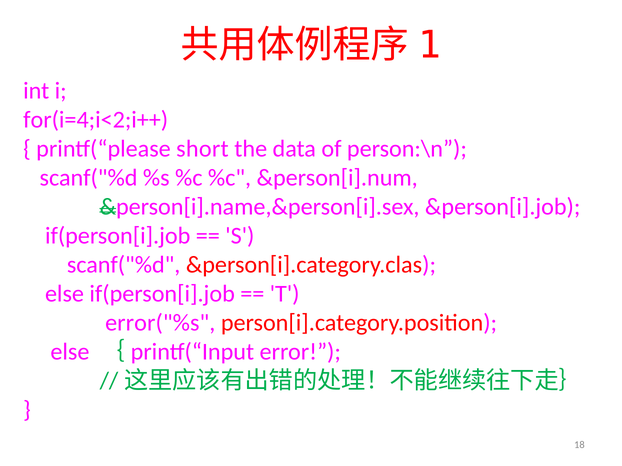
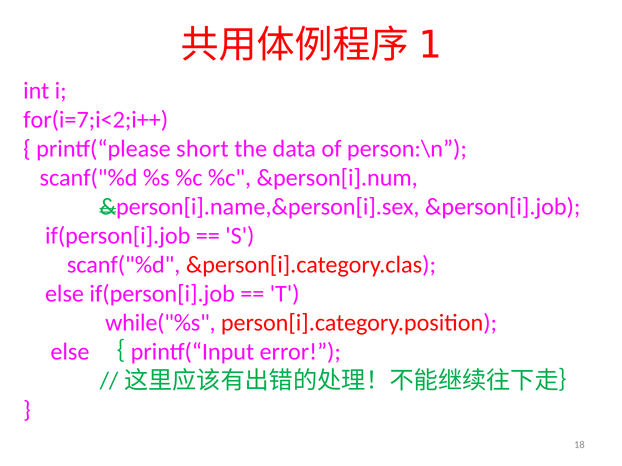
for(i=4;i<2;i++: for(i=4;i<2;i++ -> for(i=7;i<2;i++
error("%s: error("%s -> while("%s
